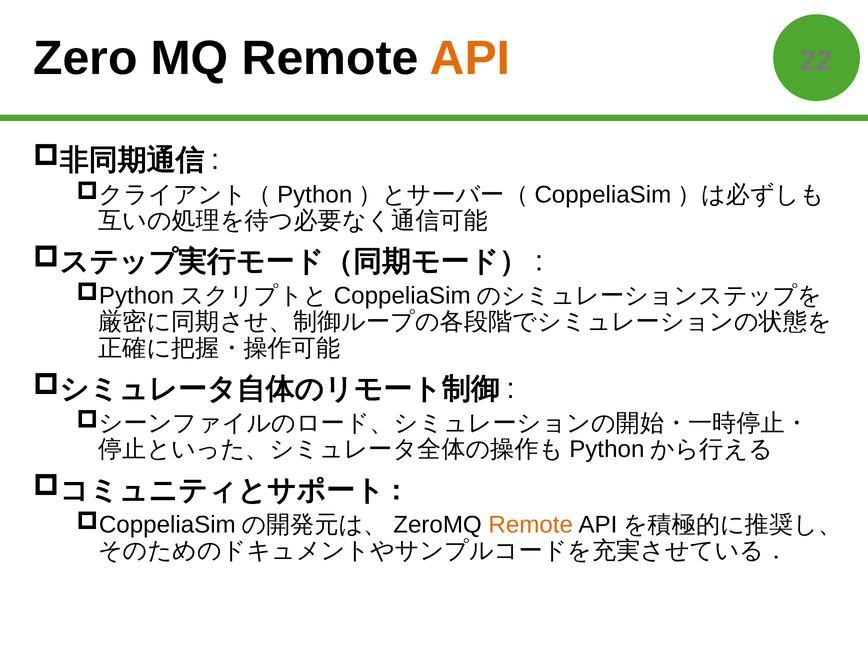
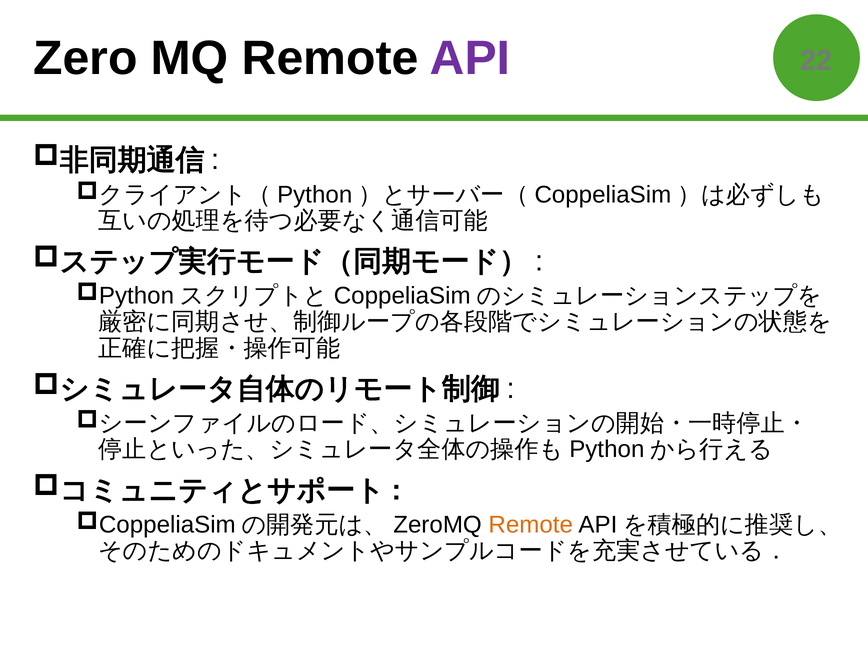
API colour: orange -> purple
